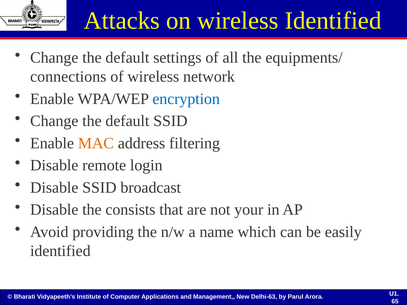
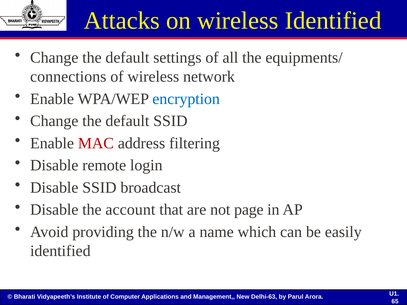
MAC colour: orange -> red
consists: consists -> account
your: your -> page
